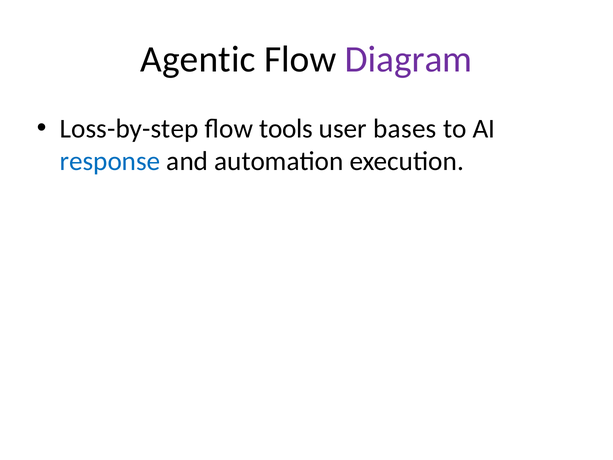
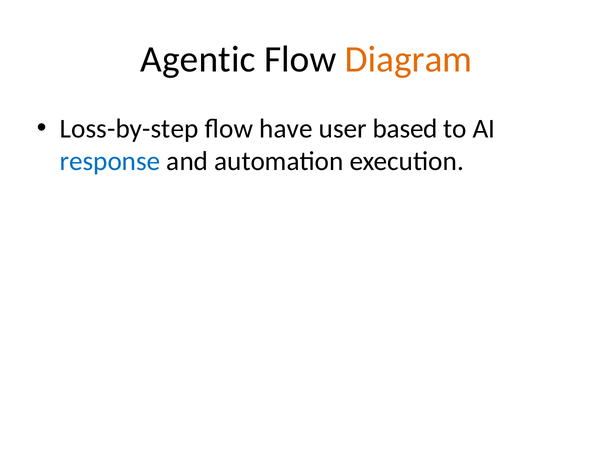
Diagram colour: purple -> orange
tools: tools -> have
bases: bases -> based
